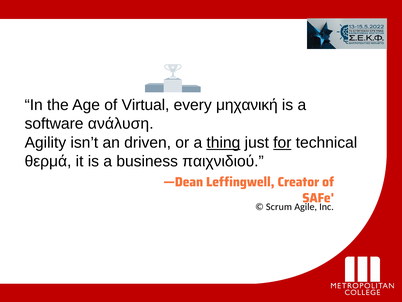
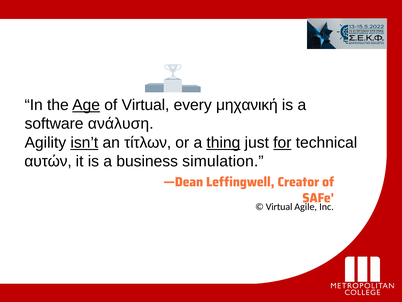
Age underline: none -> present
isn’t underline: none -> present
driven: driven -> τίτλων
θερμά: θερμά -> αυτών
παιχνιδιού: παιχνιδιού -> simulation
Scrum at (279, 207): Scrum -> Virtual
